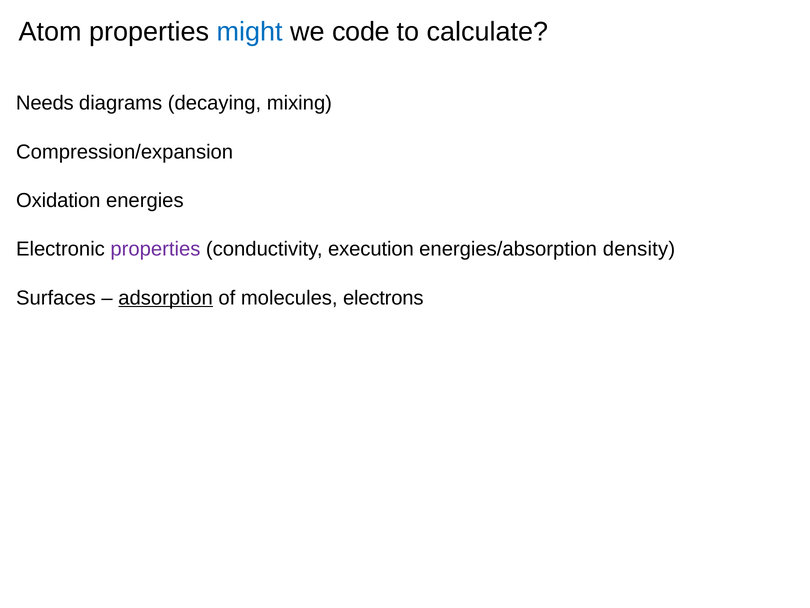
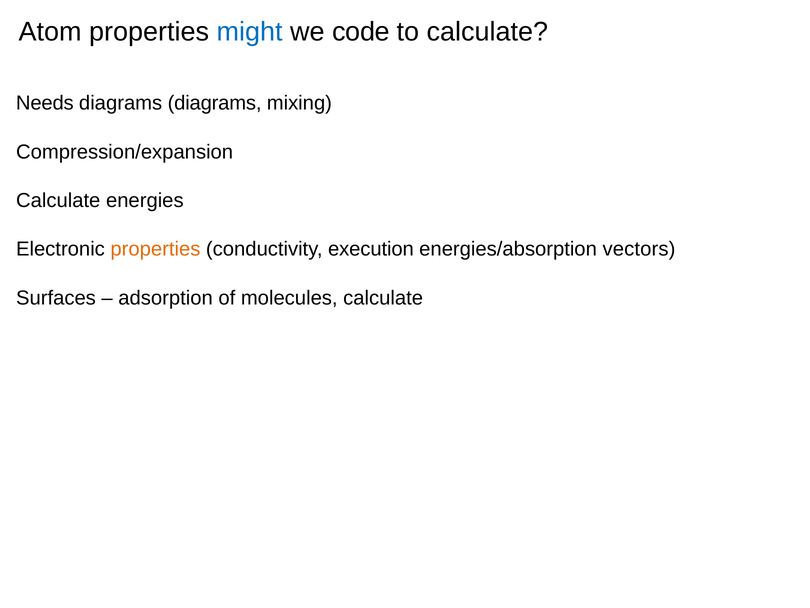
diagrams decaying: decaying -> diagrams
Oxidation at (58, 200): Oxidation -> Calculate
properties at (155, 249) colour: purple -> orange
density: density -> vectors
adsorption underline: present -> none
molecules electrons: electrons -> calculate
